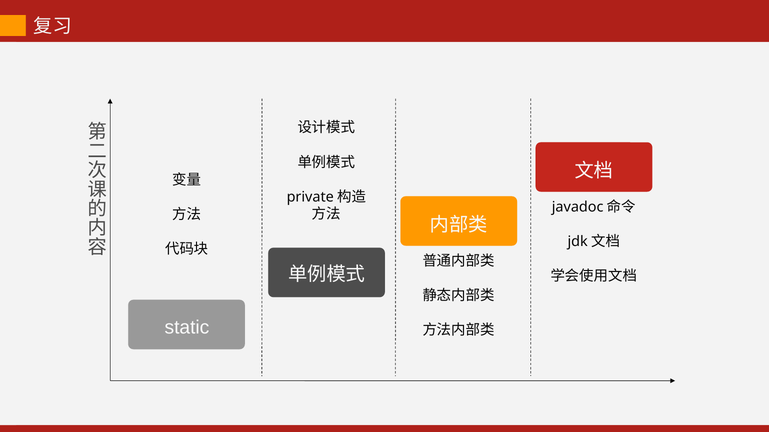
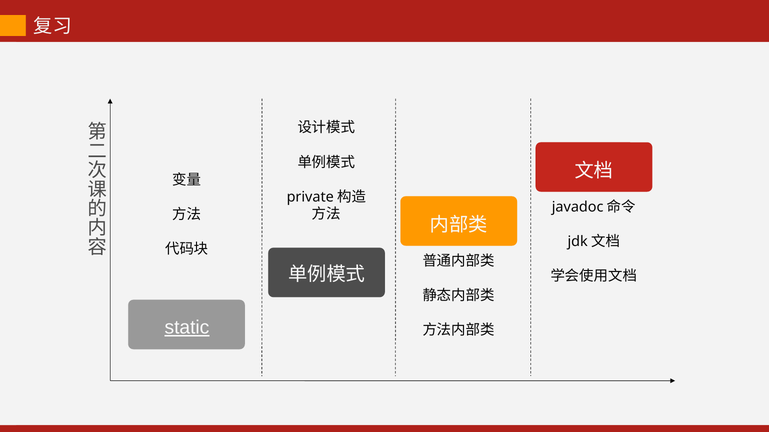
static underline: none -> present
